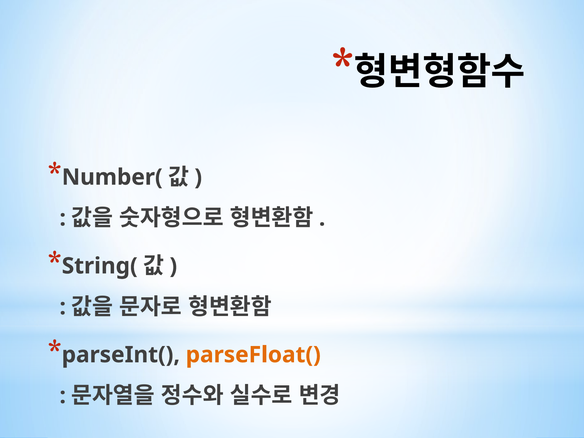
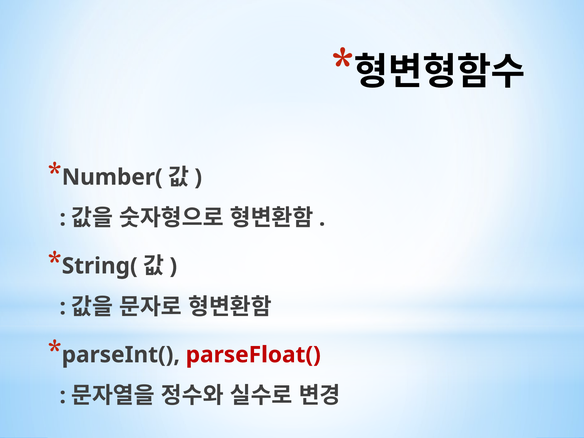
parseFloat( colour: orange -> red
